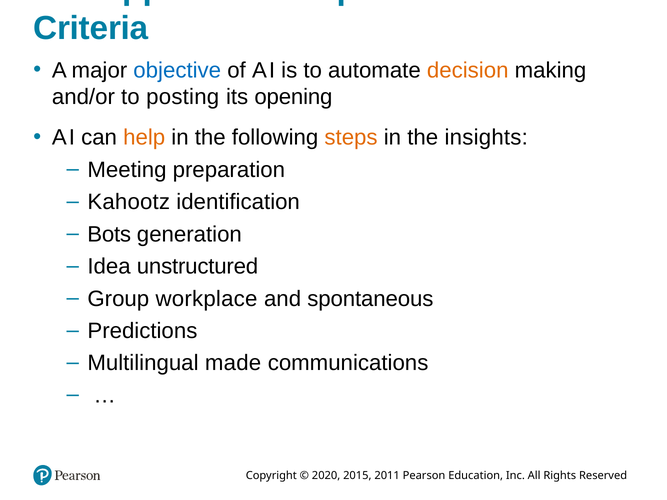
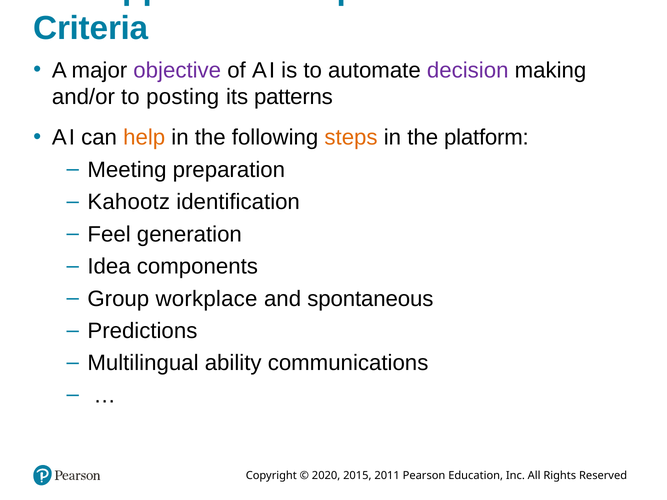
objective colour: blue -> purple
decision at (468, 70) colour: orange -> purple
opening: opening -> patterns
insights: insights -> platform
Bots: Bots -> Feel
unstructured: unstructured -> components
made: made -> ability
